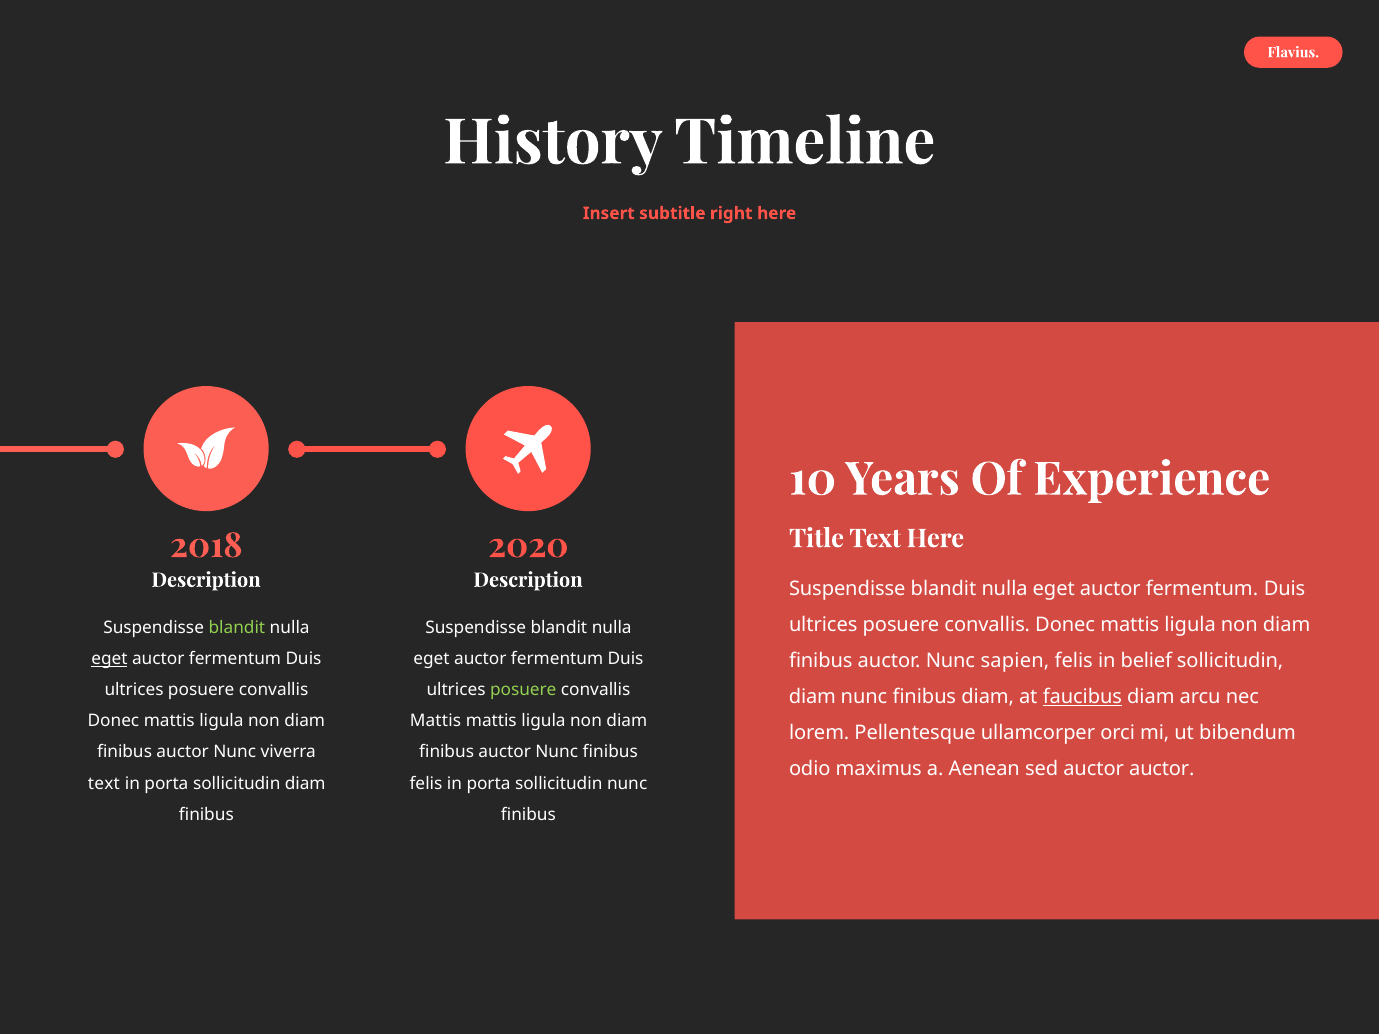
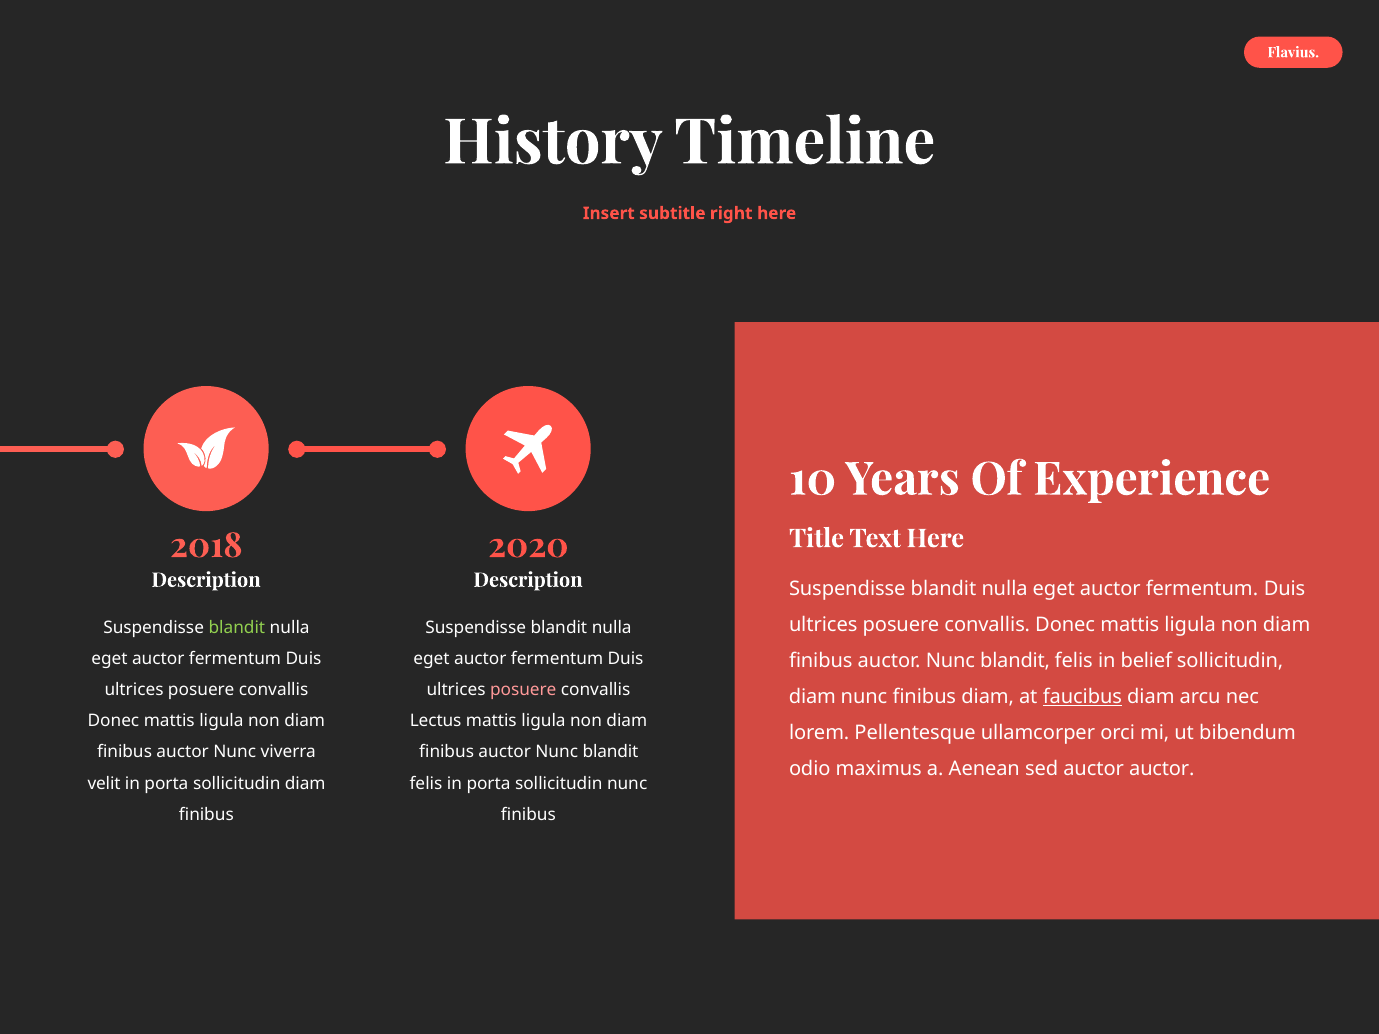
eget at (109, 659) underline: present -> none
sapien at (1015, 661): sapien -> blandit
posuere at (523, 690) colour: light green -> pink
Mattis at (435, 721): Mattis -> Lectus
finibus at (610, 752): finibus -> blandit
text at (104, 784): text -> velit
